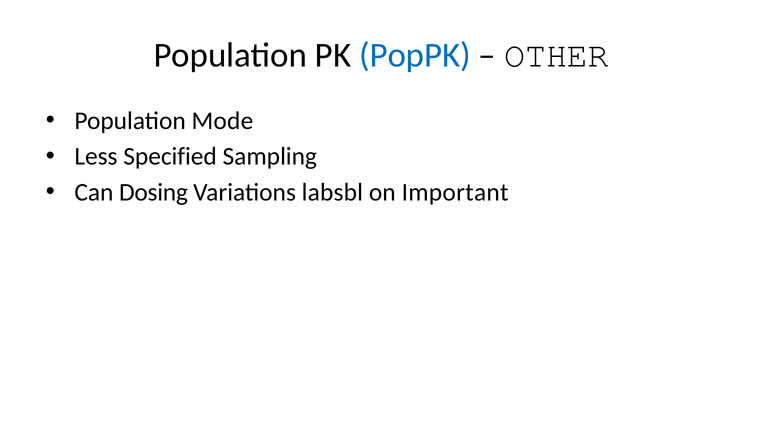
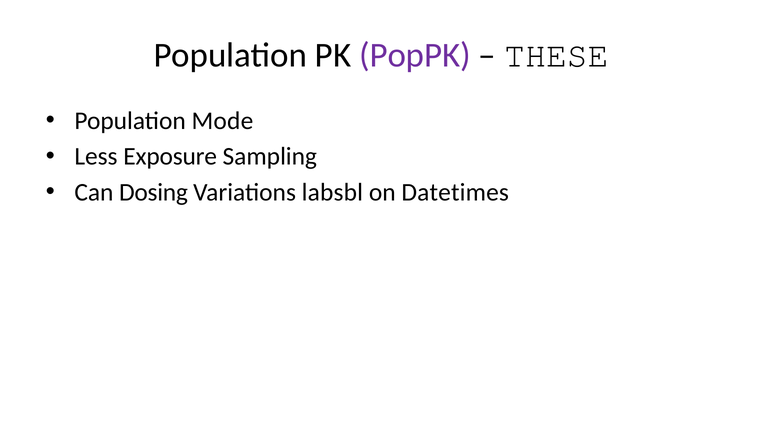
PopPK colour: blue -> purple
OTHER: OTHER -> THESE
Specified: Specified -> Exposure
Important: Important -> Datetimes
